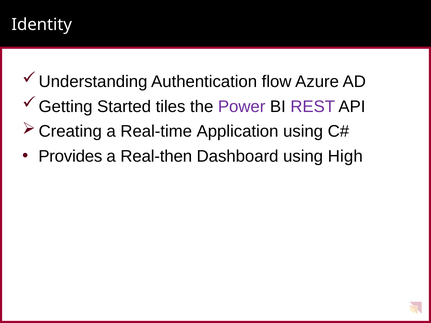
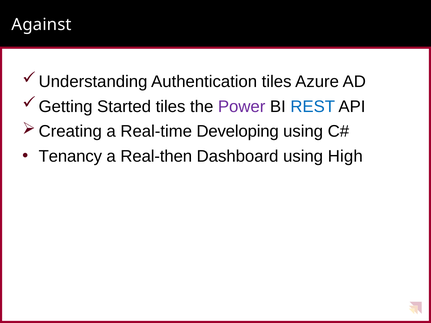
Identity: Identity -> Against
Authentication flow: flow -> tiles
REST colour: purple -> blue
Application: Application -> Developing
Provides: Provides -> Tenancy
